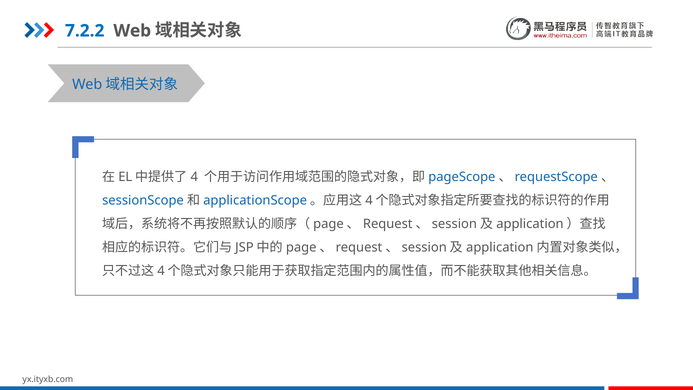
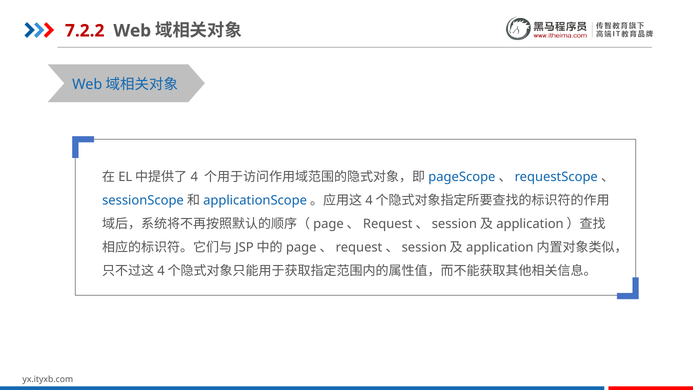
7.2.2 colour: blue -> red
